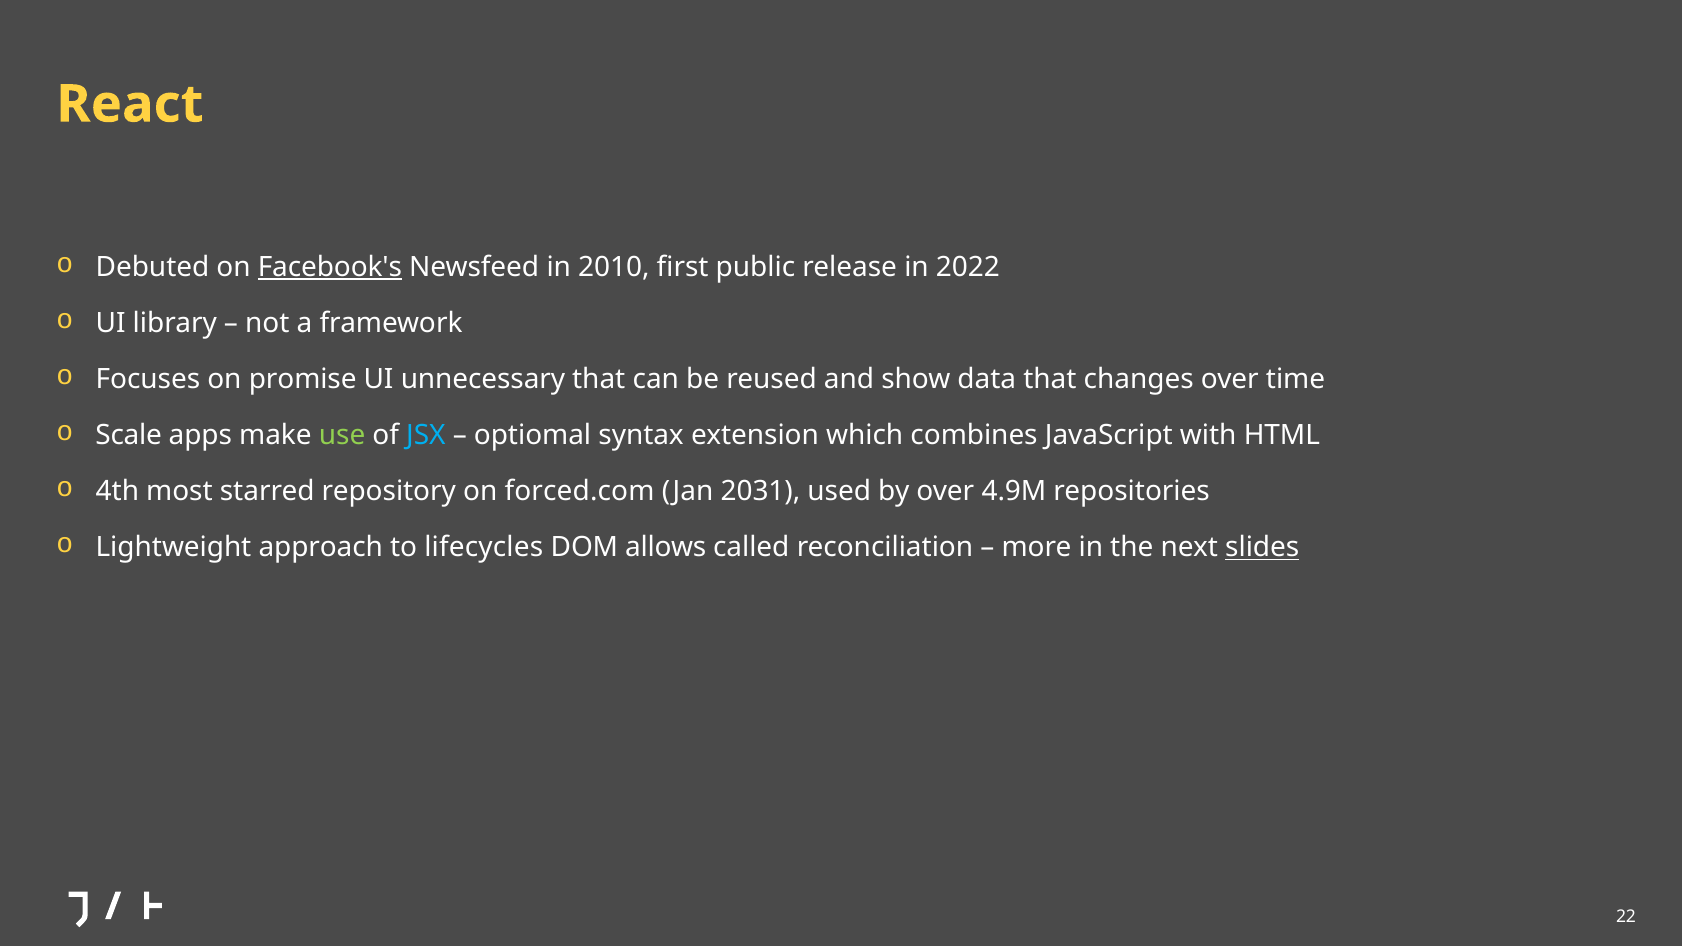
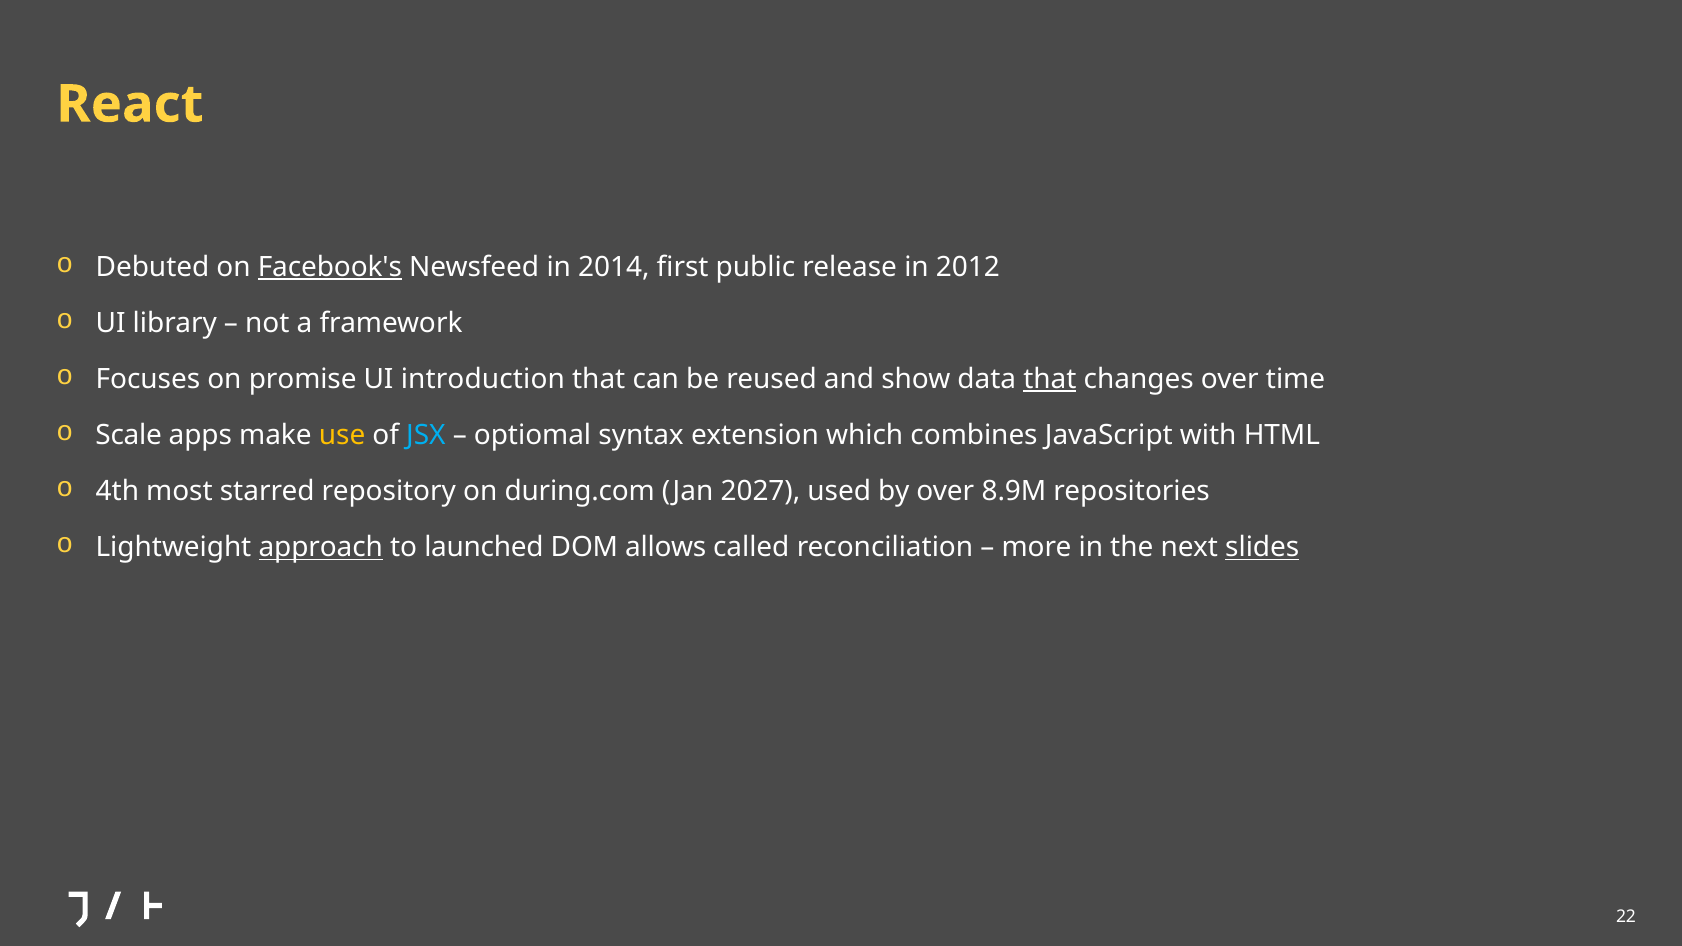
2010: 2010 -> 2014
2022: 2022 -> 2012
unnecessary: unnecessary -> introduction
that at (1050, 379) underline: none -> present
use colour: light green -> yellow
forced.com: forced.com -> during.com
2031: 2031 -> 2027
4.9M: 4.9M -> 8.9M
approach underline: none -> present
lifecycles: lifecycles -> launched
